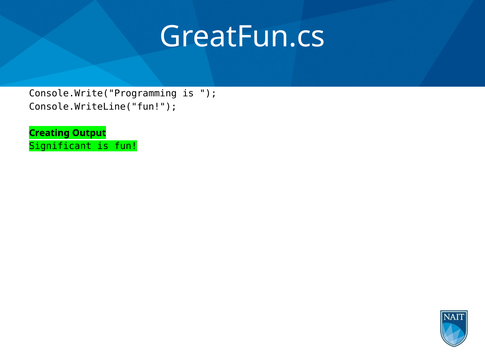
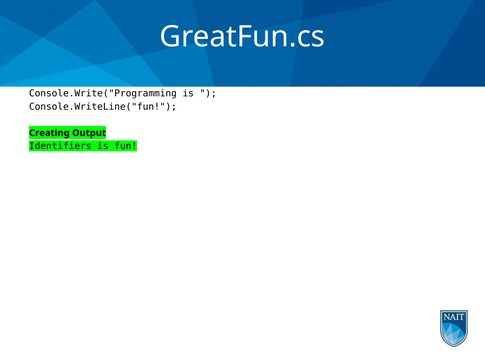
Significant: Significant -> Identifiers
